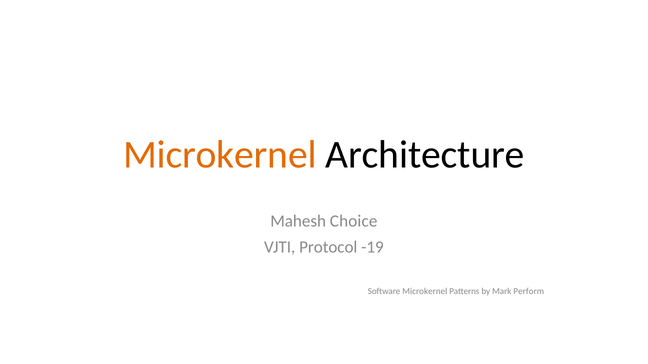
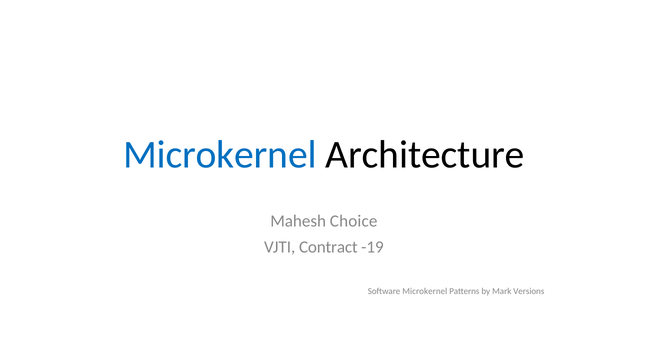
Microkernel at (220, 155) colour: orange -> blue
Protocol: Protocol -> Contract
Perform: Perform -> Versions
